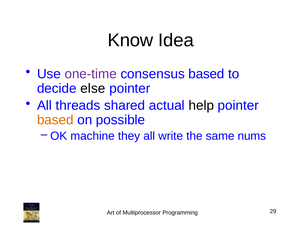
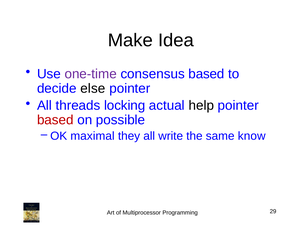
Know: Know -> Make
shared: shared -> locking
based at (55, 120) colour: orange -> red
machine: machine -> maximal
nums: nums -> know
